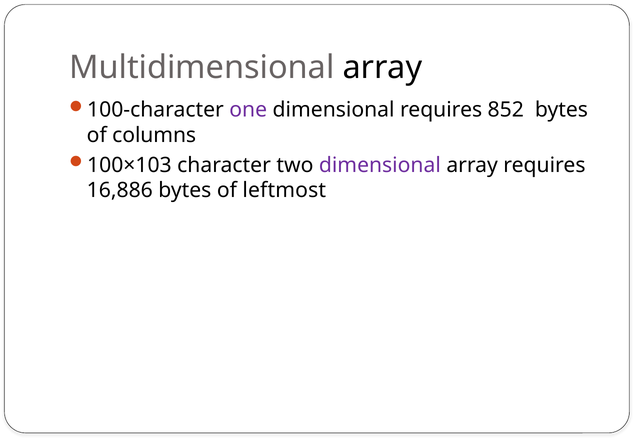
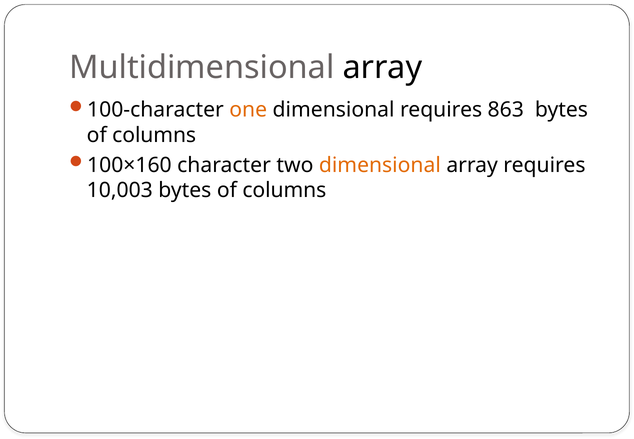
one colour: purple -> orange
852: 852 -> 863
100×103: 100×103 -> 100×160
dimensional at (380, 165) colour: purple -> orange
16,886: 16,886 -> 10,003
leftmost at (284, 190): leftmost -> columns
